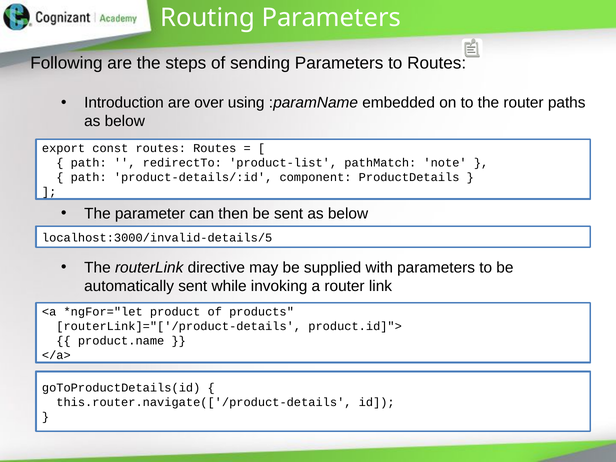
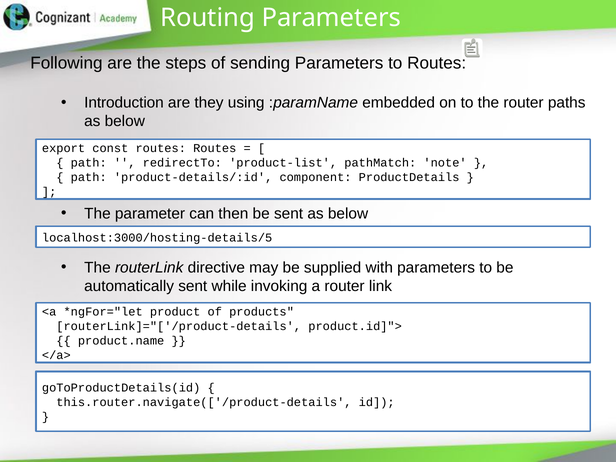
over: over -> they
localhost:3000/invalid-details/5: localhost:3000/invalid-details/5 -> localhost:3000/hosting-details/5
